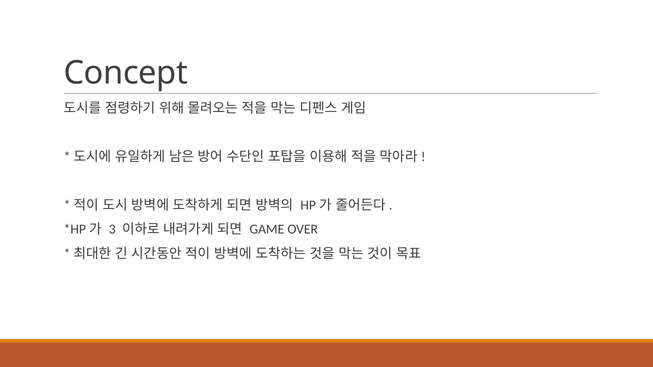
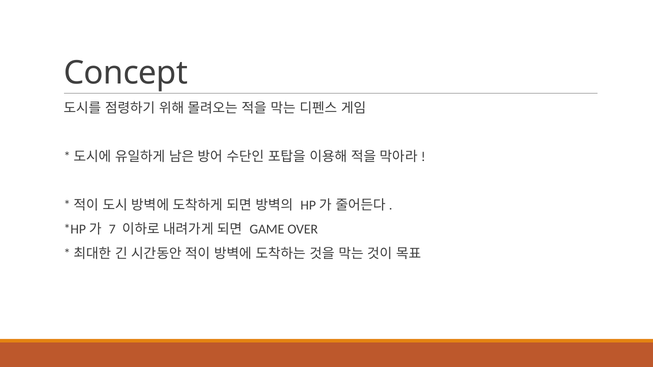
3: 3 -> 7
